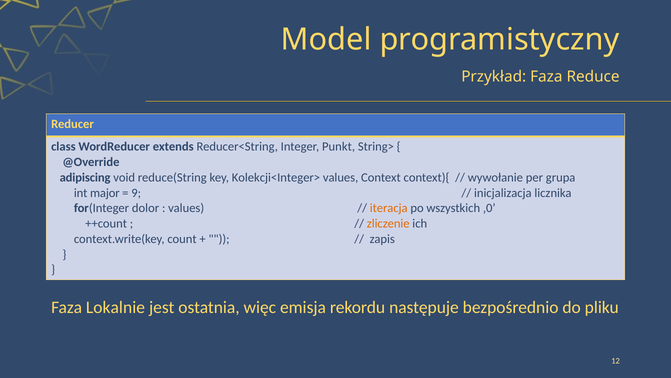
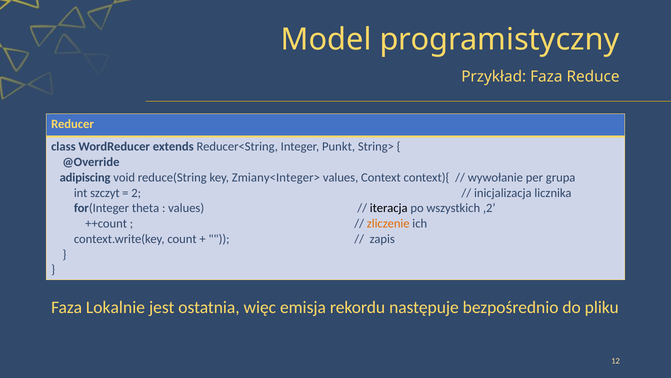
Kolekcji<Integer>: Kolekcji<Integer> -> Zmiany<Integer>
major: major -> szczyt
9: 9 -> 2
dolor: dolor -> theta
iteracja colour: orange -> black
‚0: ‚0 -> ‚2
